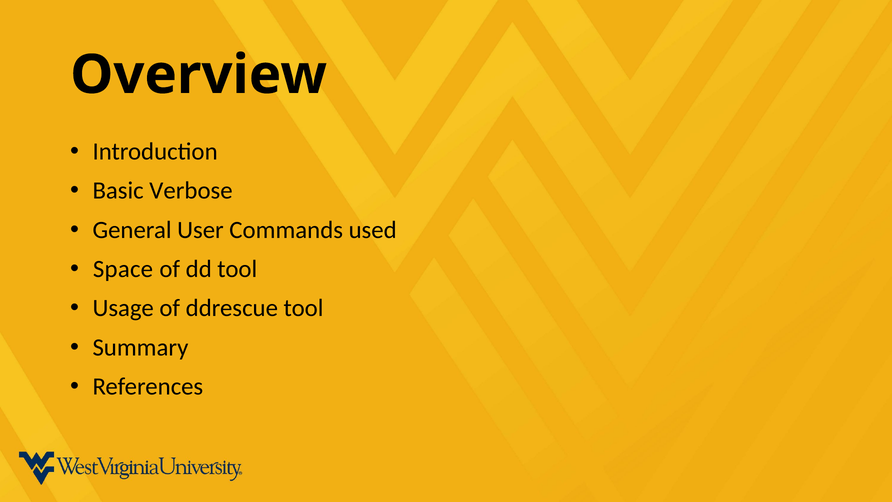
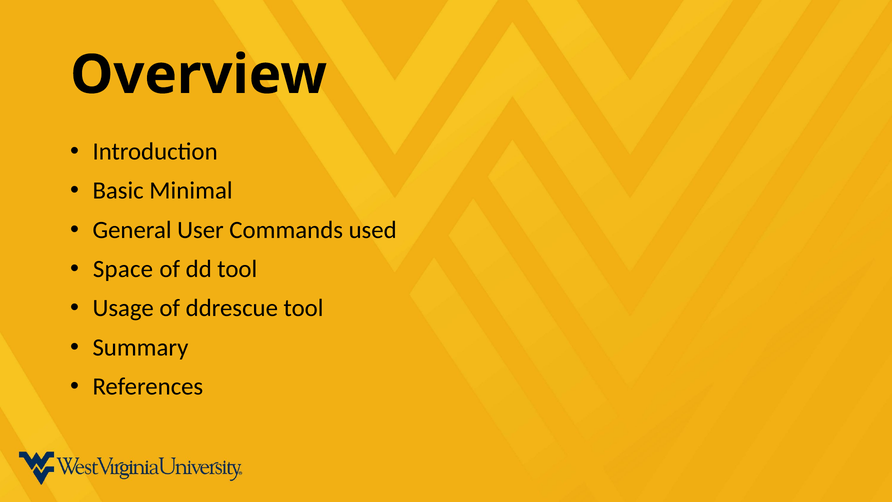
Verbose: Verbose -> Minimal
